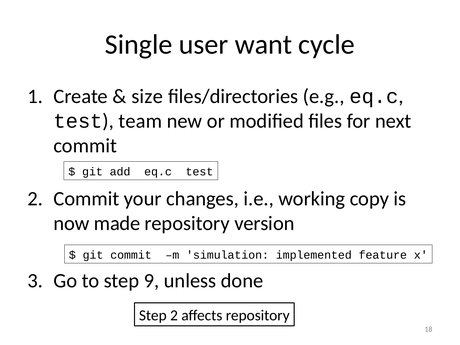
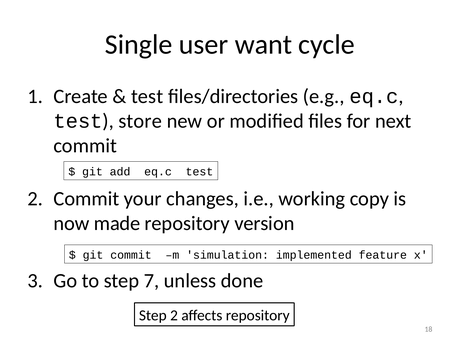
size at (147, 97): size -> test
team: team -> store
9: 9 -> 7
